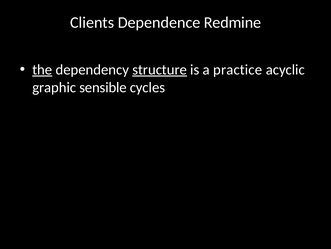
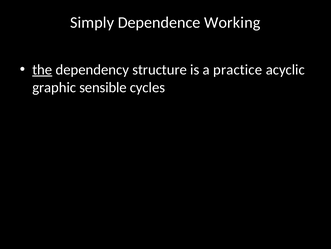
Clients: Clients -> Simply
Redmine: Redmine -> Working
structure underline: present -> none
